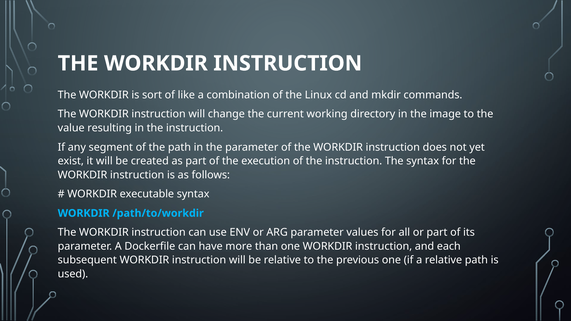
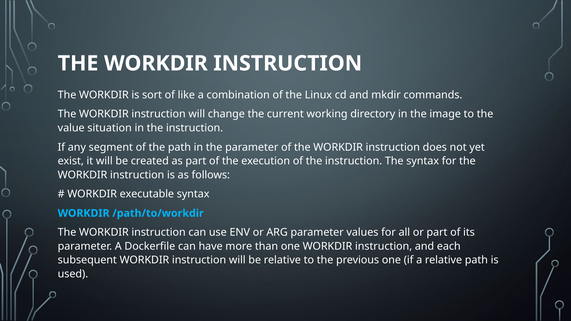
resulting: resulting -> situation
